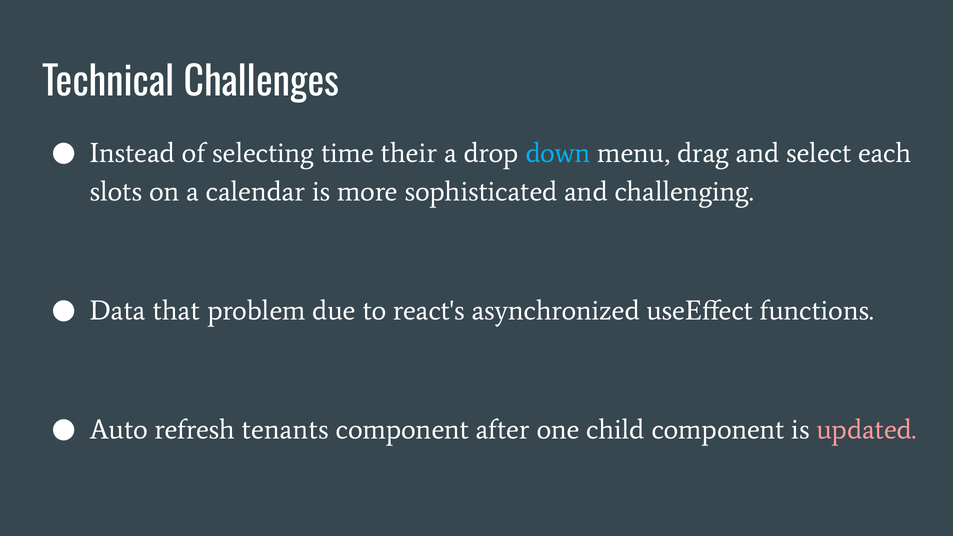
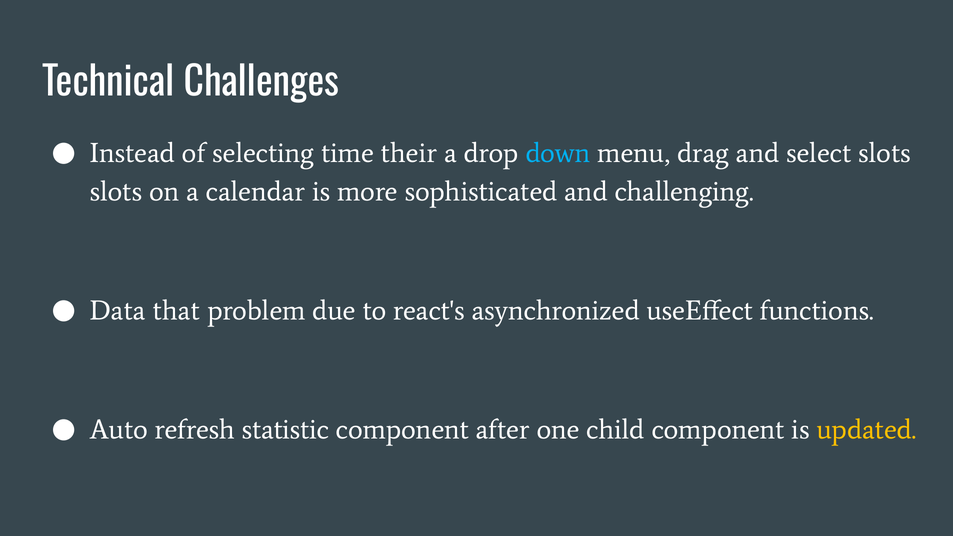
select each: each -> slots
tenants: tenants -> statistic
updated colour: pink -> yellow
